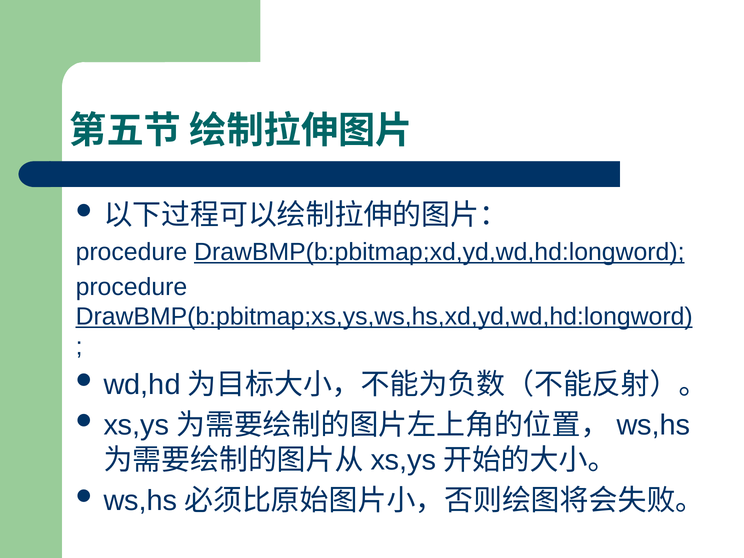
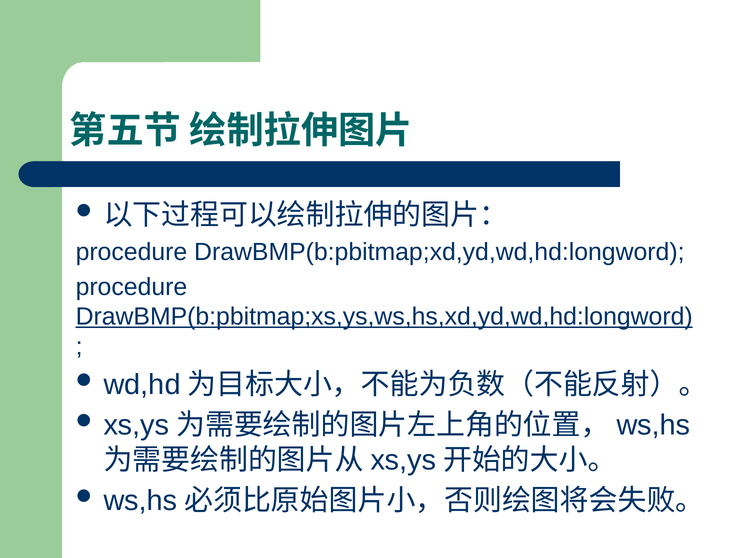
DrawBMP(b:pbitmap;xd,yd,wd,hd:longword underline: present -> none
